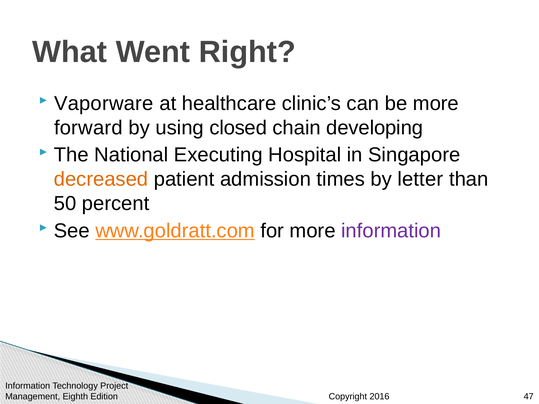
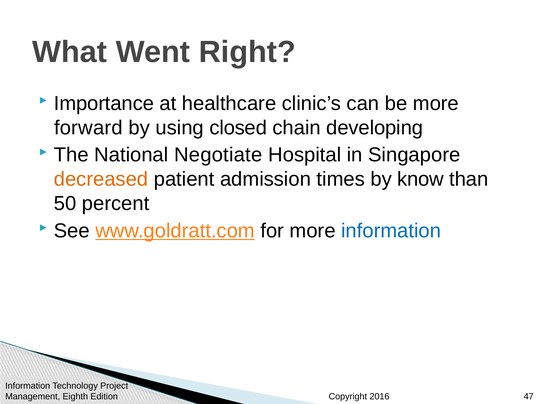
Vaporware: Vaporware -> Importance
Executing: Executing -> Negotiate
letter: letter -> know
information at (391, 231) colour: purple -> blue
